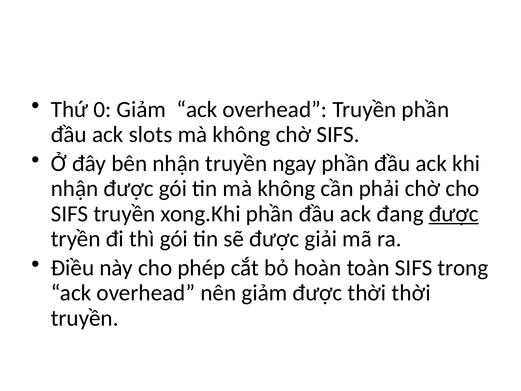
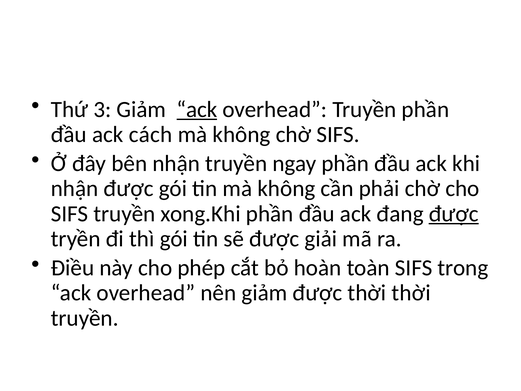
0: 0 -> 3
ack at (197, 109) underline: none -> present
slots: slots -> cách
